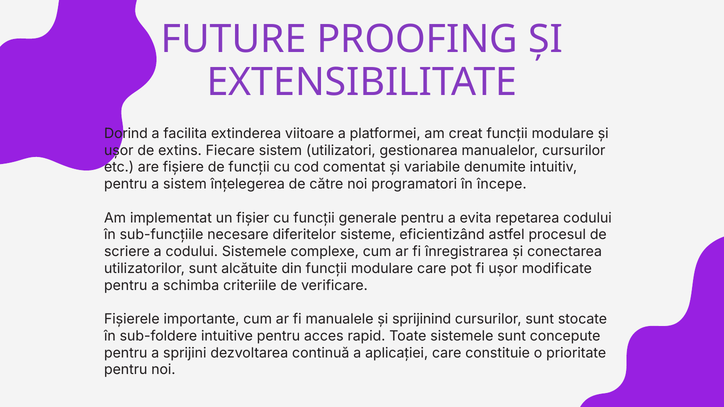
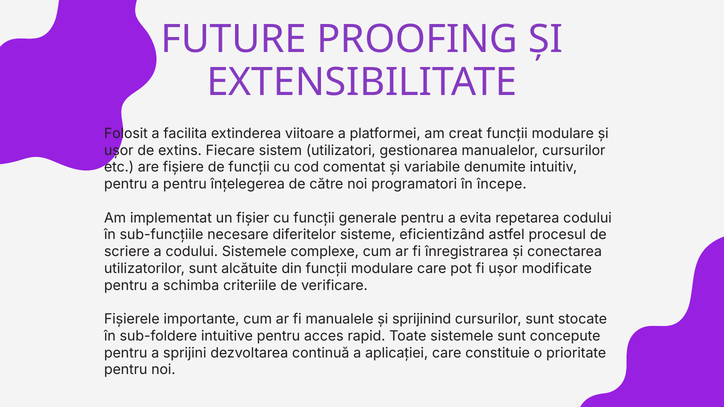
Dorind: Dorind -> Folosit
a sistem: sistem -> pentru
